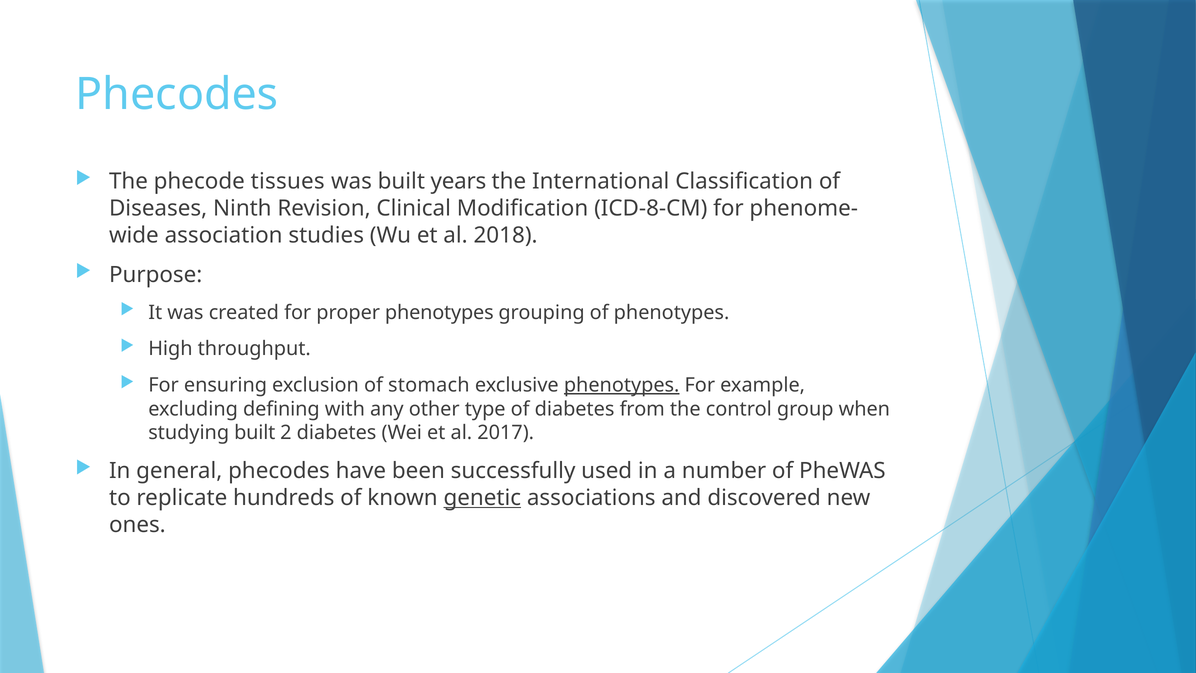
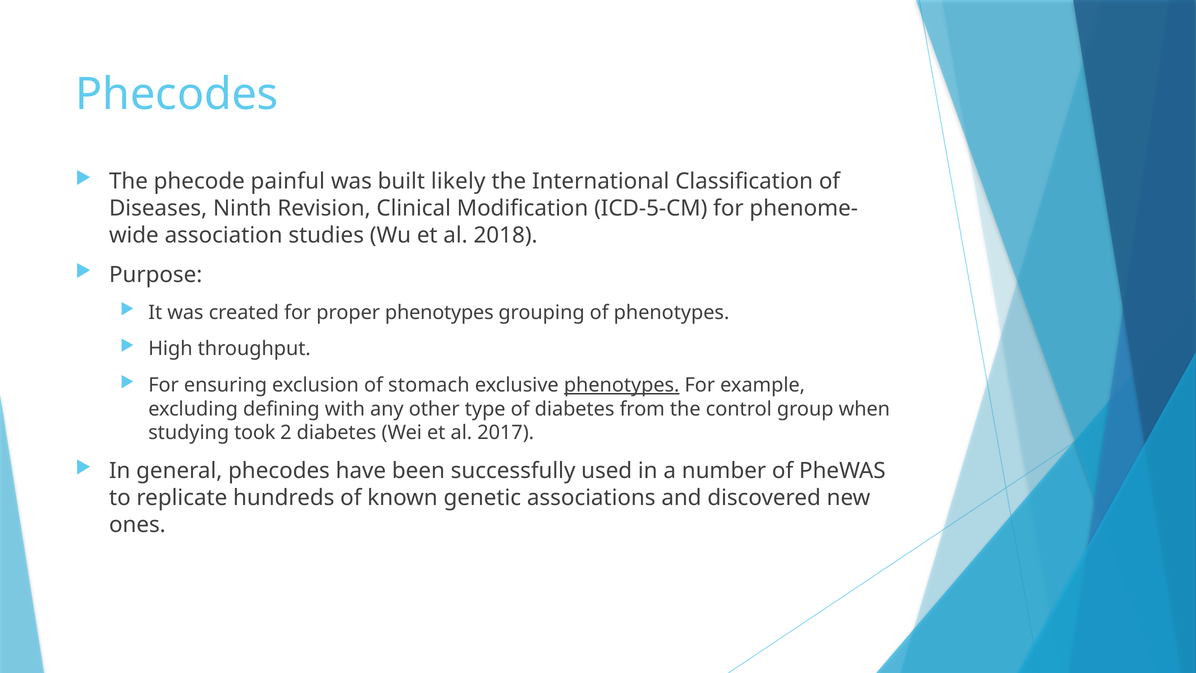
tissues: tissues -> painful
years: years -> likely
ICD-8-CM: ICD-8-CM -> ICD-5-CM
studying built: built -> took
genetic underline: present -> none
